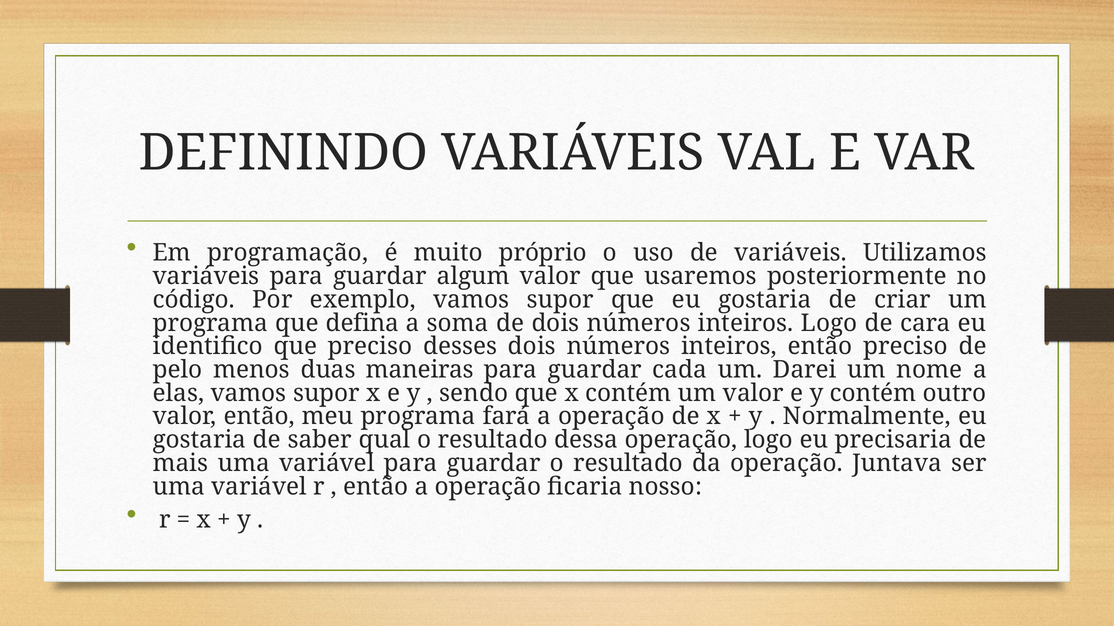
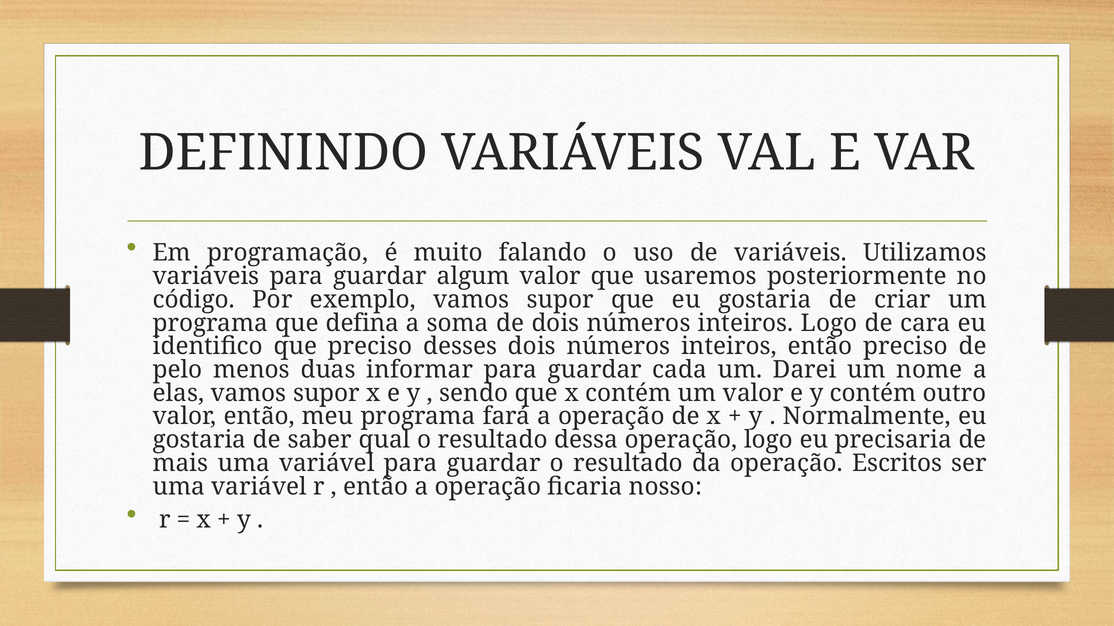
próprio: próprio -> falando
maneiras: maneiras -> informar
Juntava: Juntava -> Escritos
